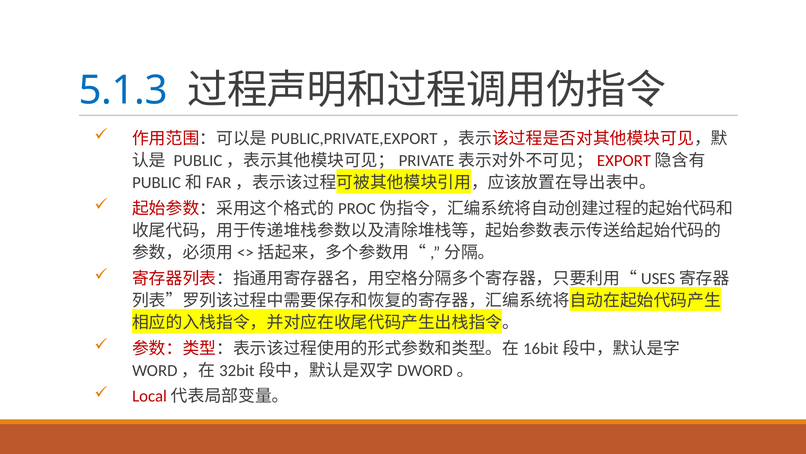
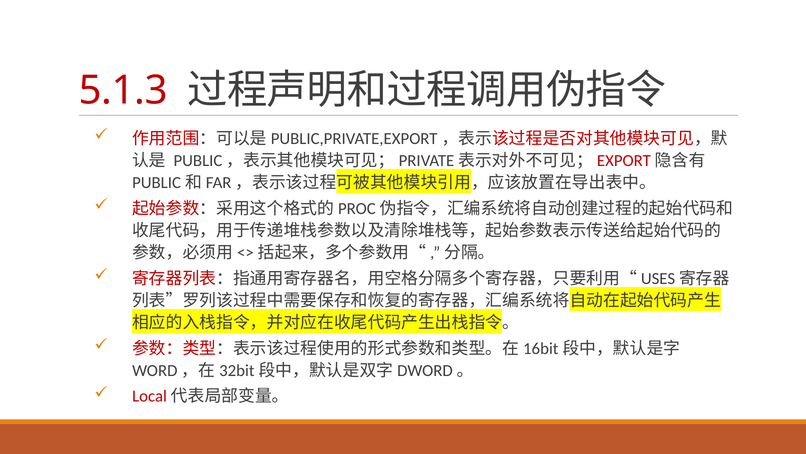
5.1.3 colour: blue -> red
